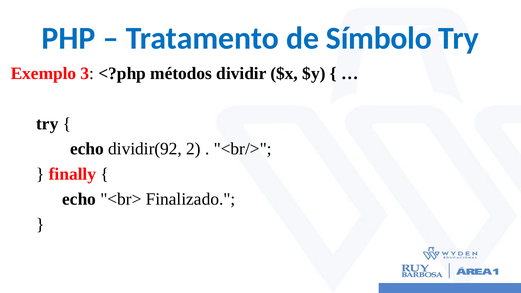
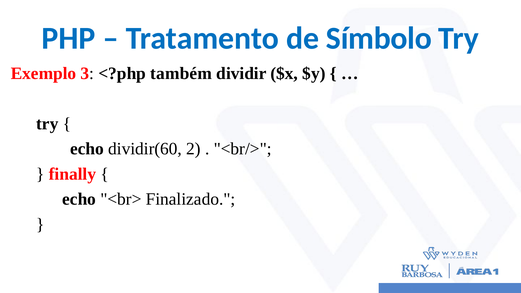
métodos: métodos -> também
dividir(92: dividir(92 -> dividir(60
